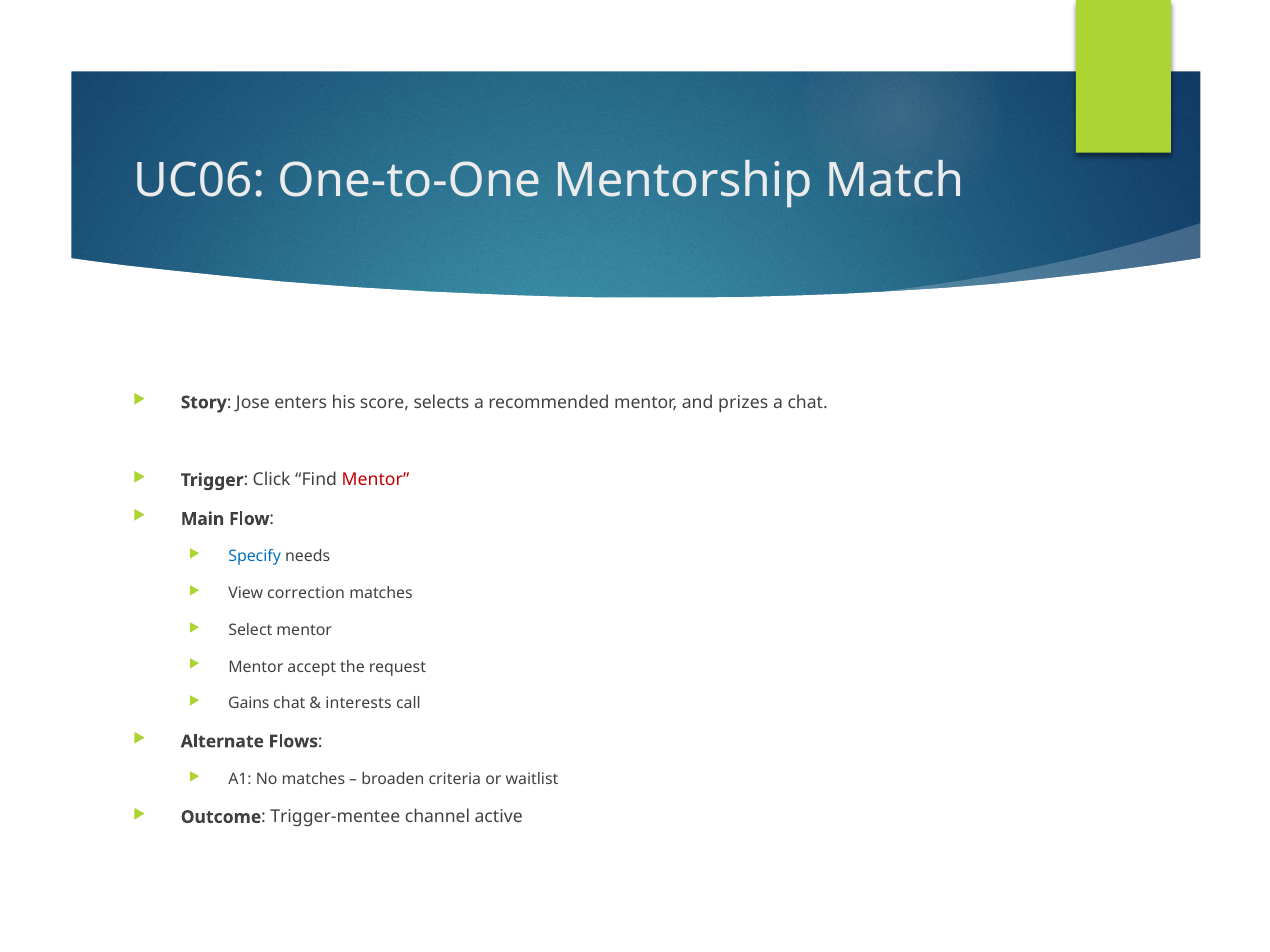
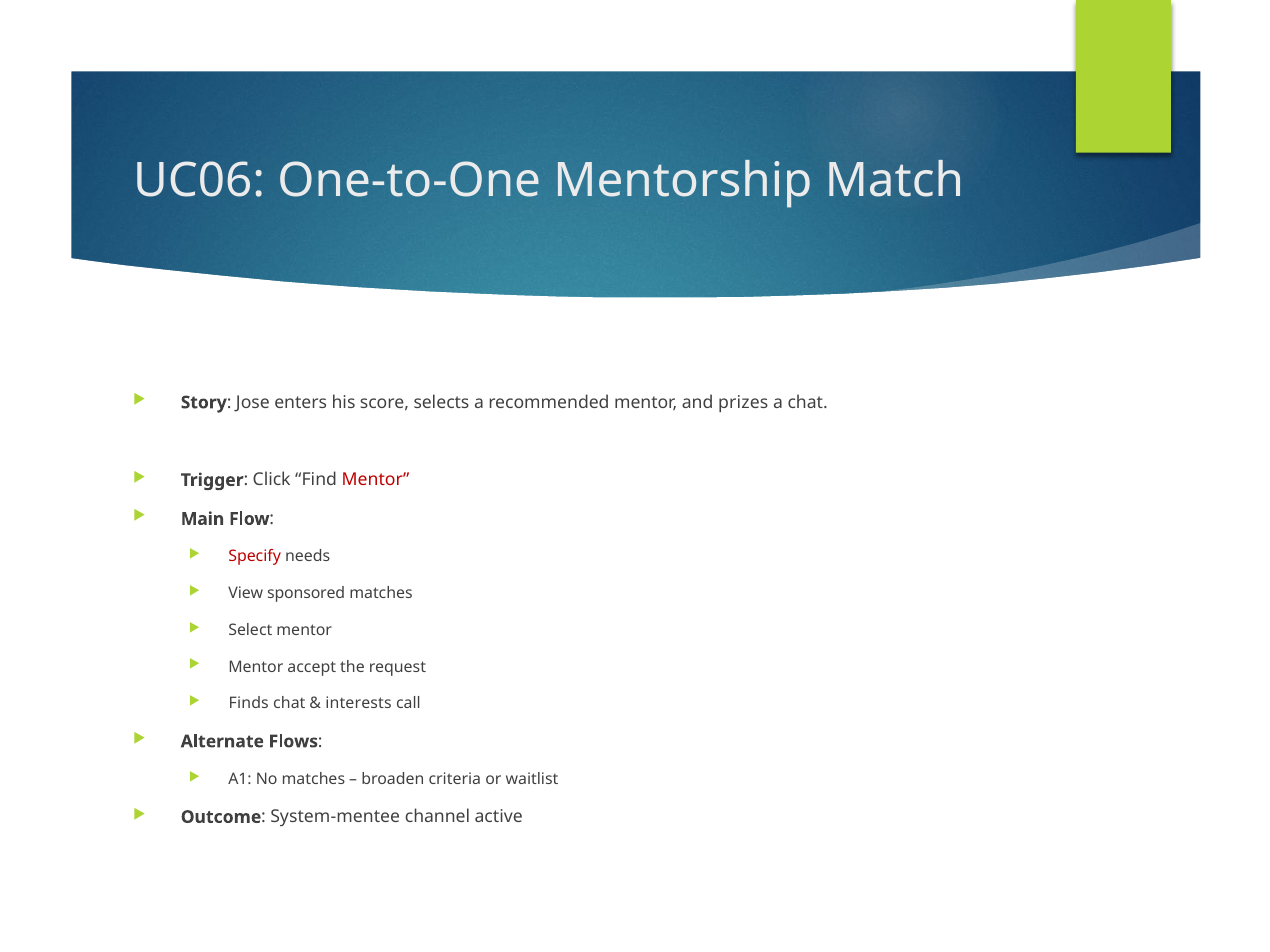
Specify colour: blue -> red
correction: correction -> sponsored
Gains: Gains -> Finds
Trigger-mentee: Trigger-mentee -> System-mentee
